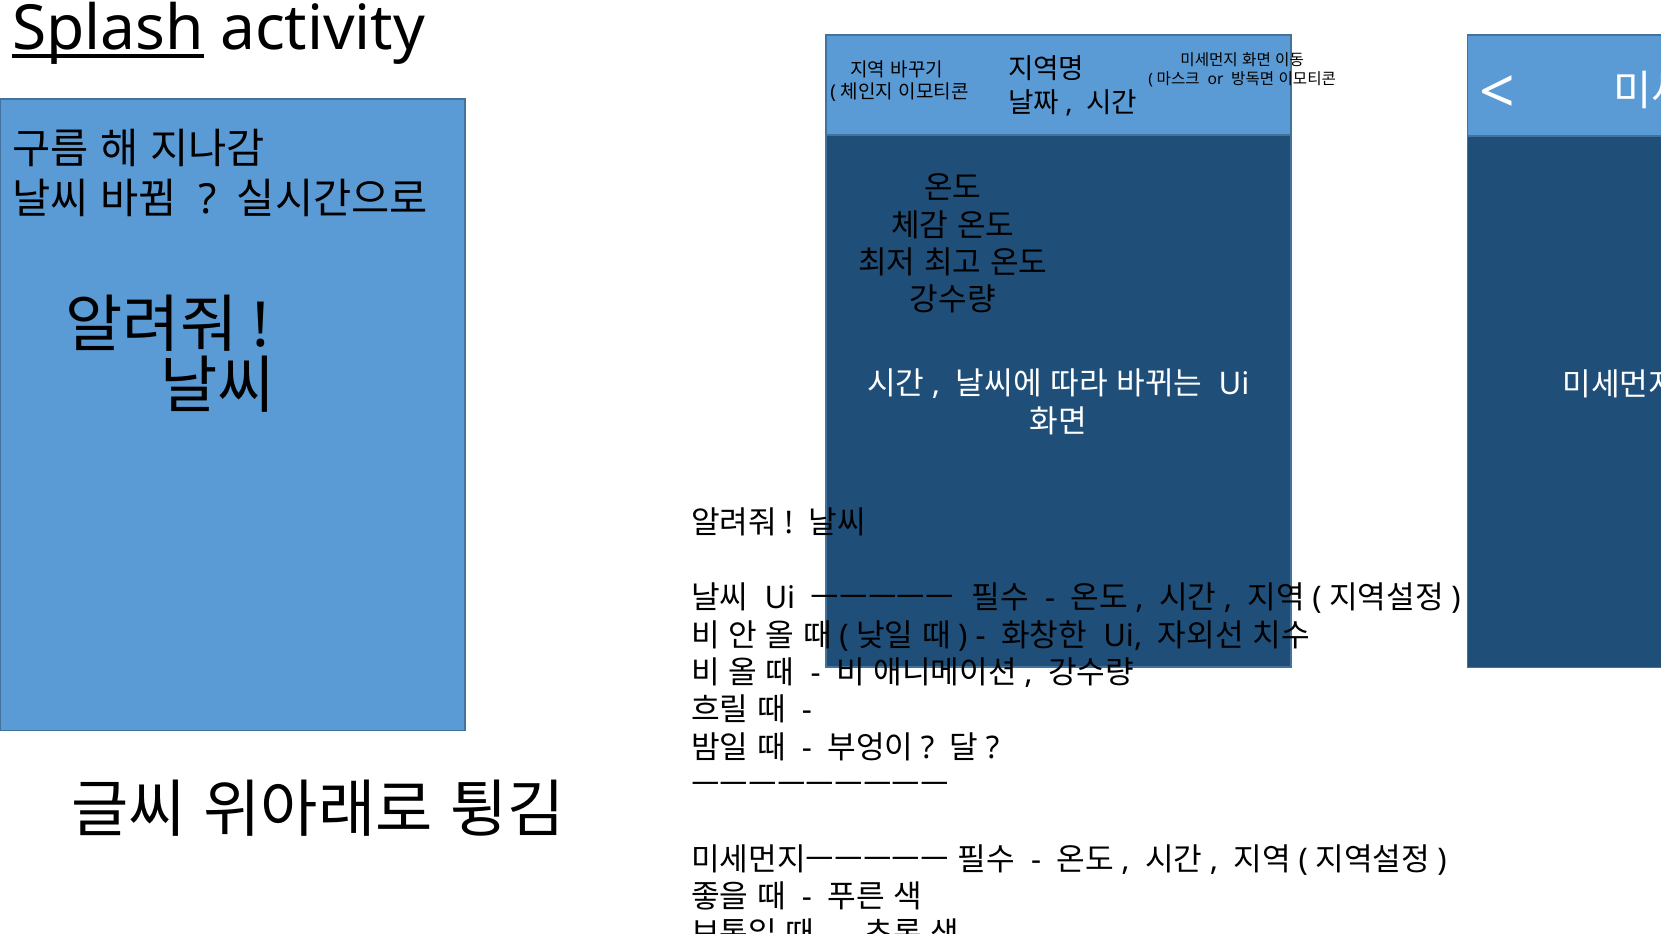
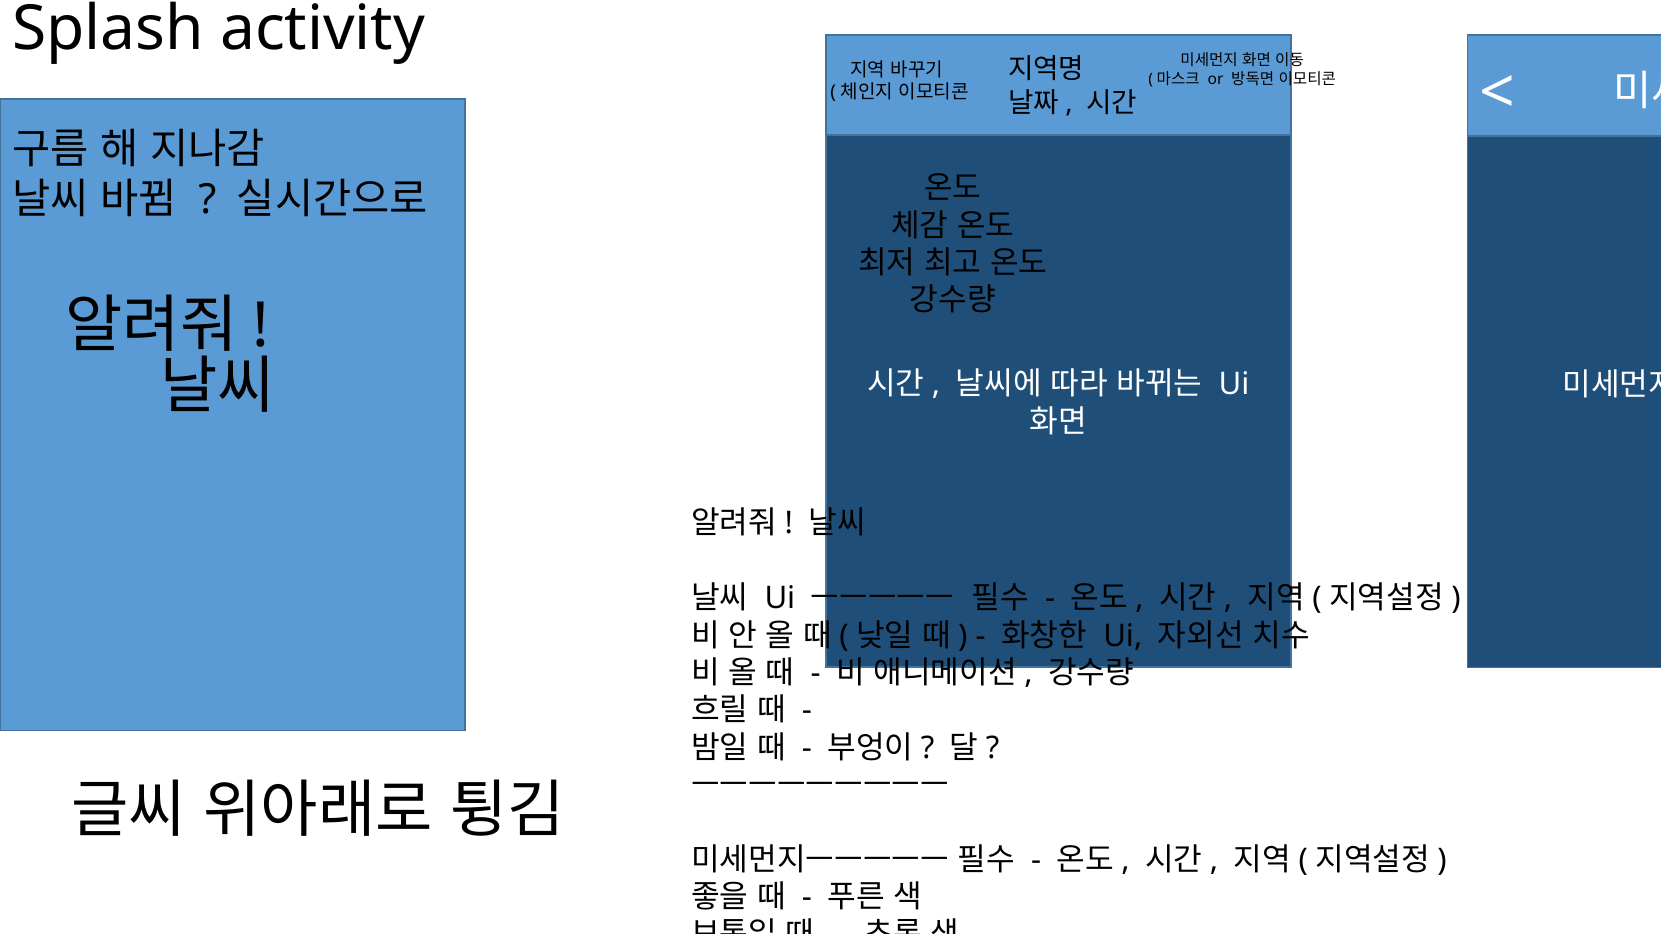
Splash underline: present -> none
